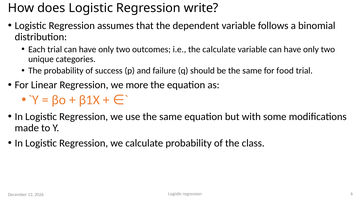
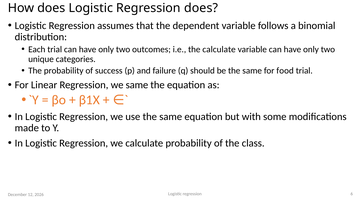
Regression write: write -> does
we more: more -> same
